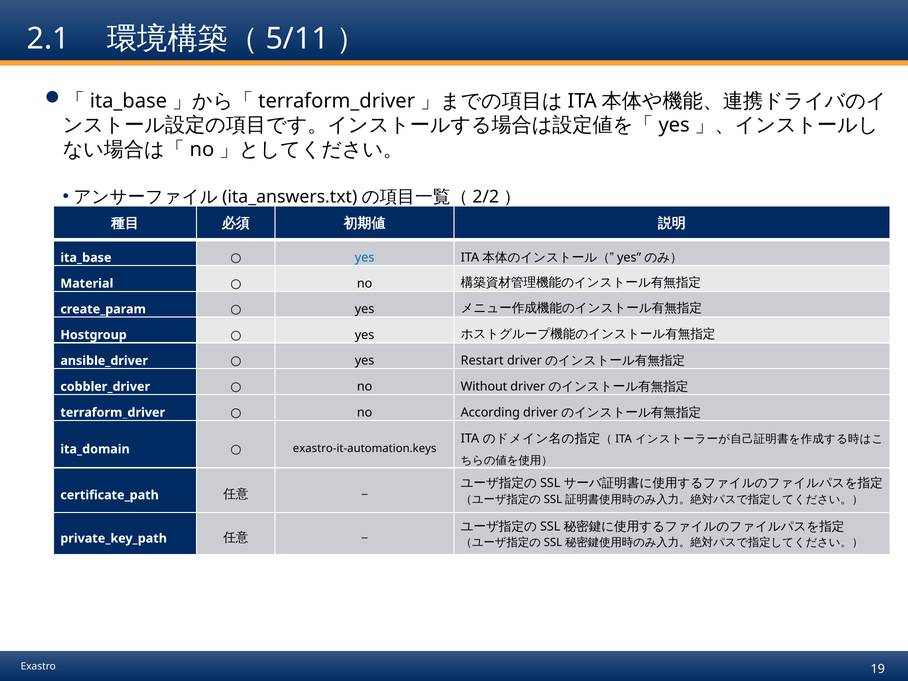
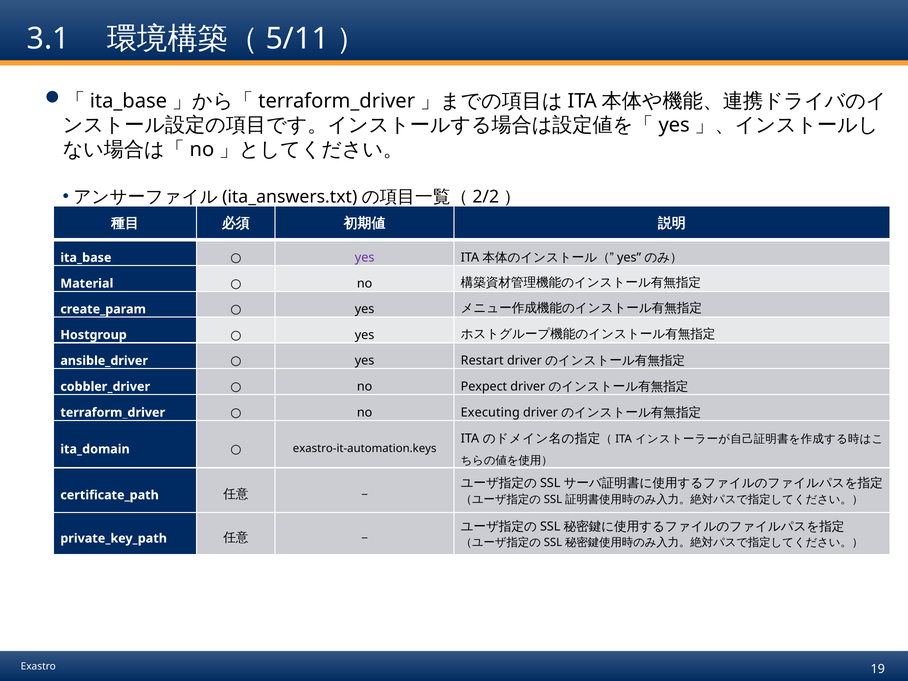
2.1: 2.1 -> 3.1
yes at (365, 258) colour: blue -> purple
Without: Without -> Pexpect
According: According -> Executing
